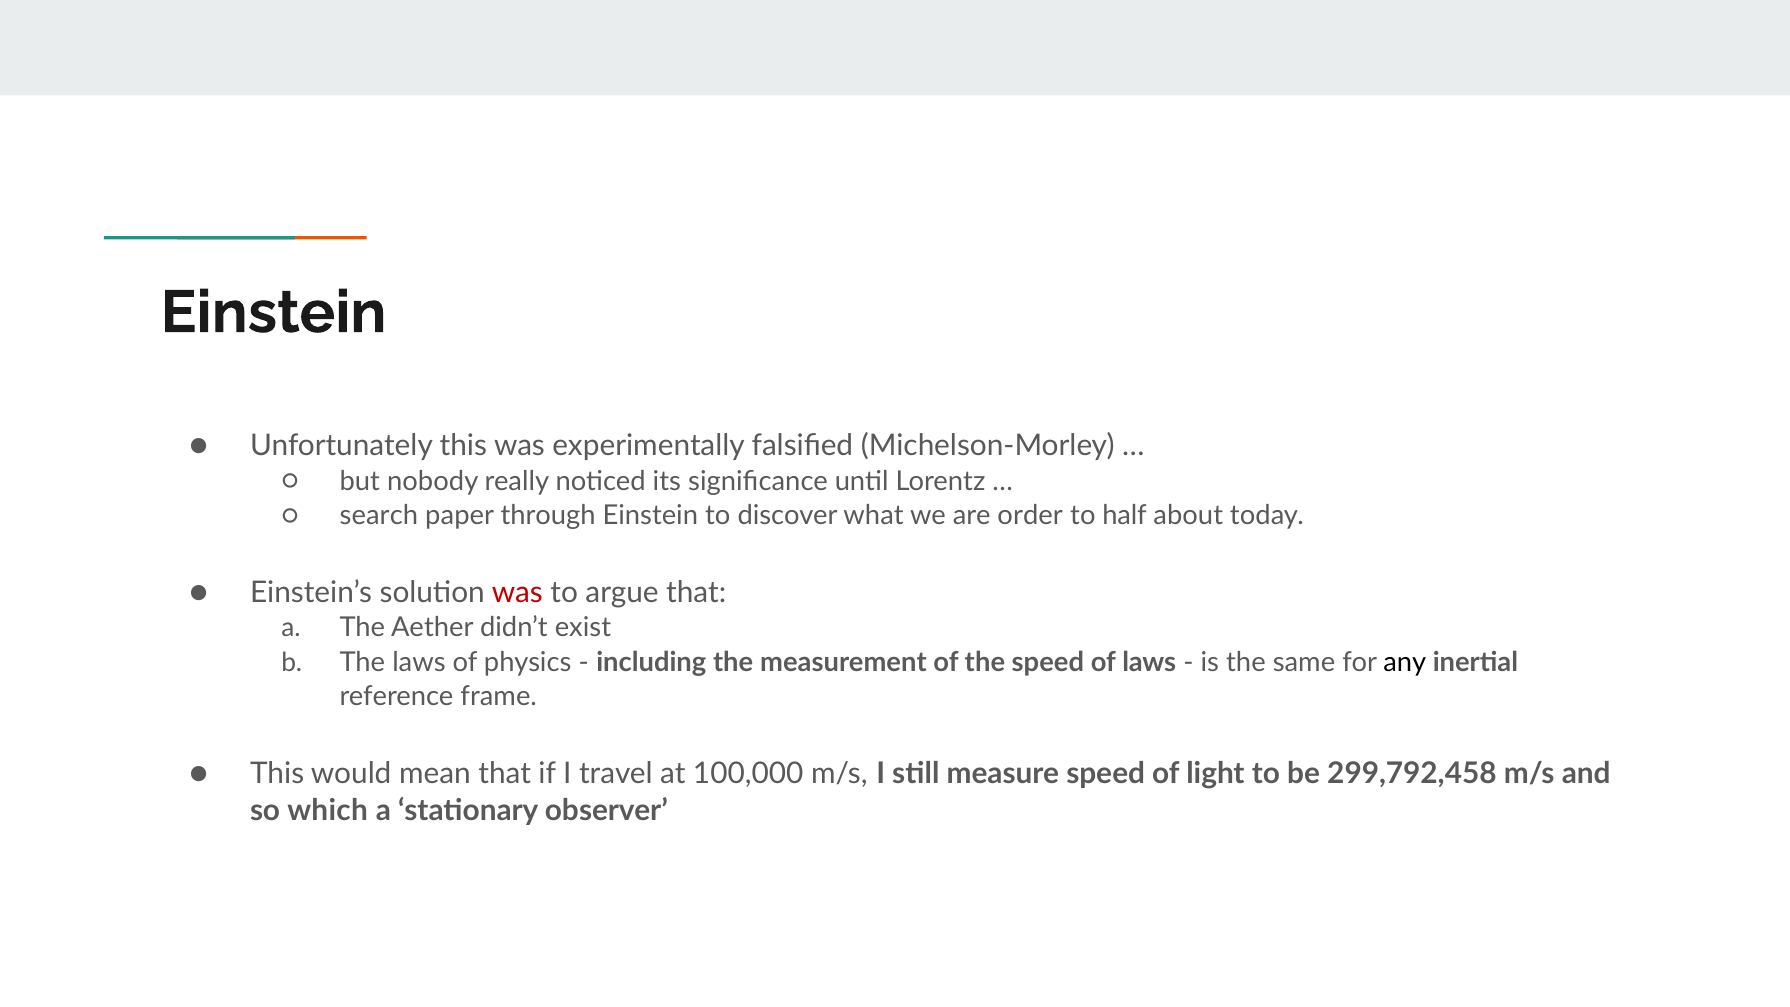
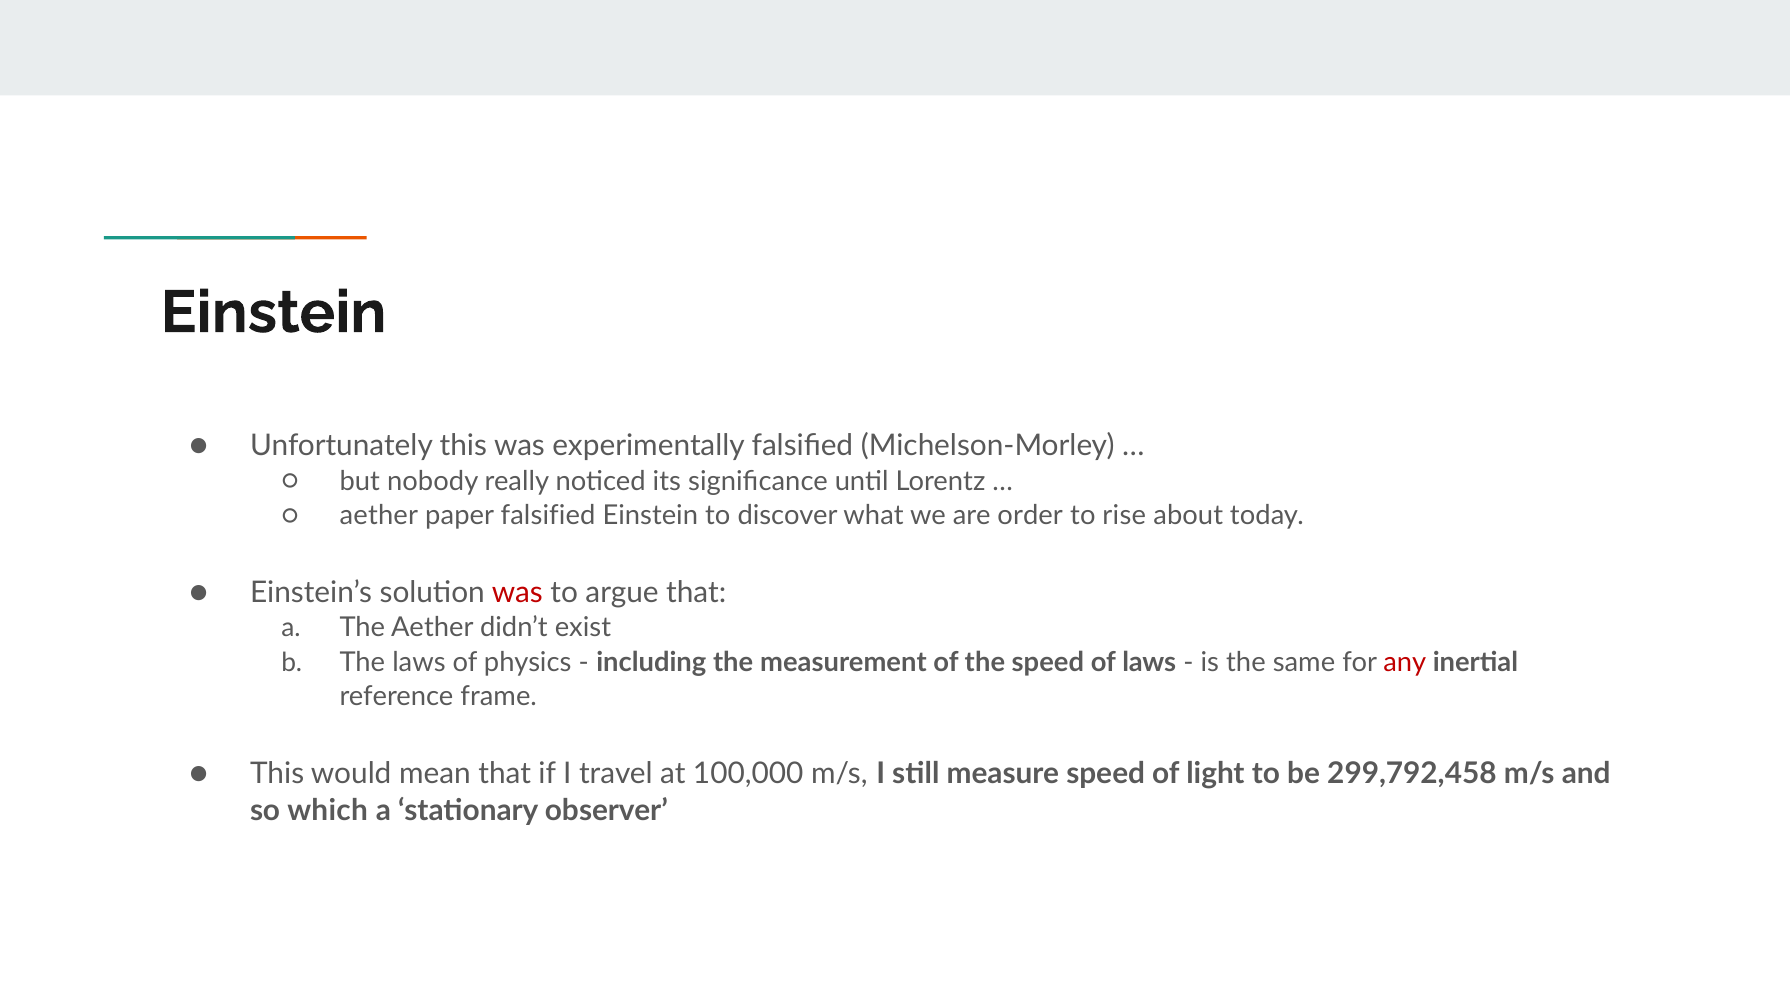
search at (379, 515): search -> aether
paper through: through -> falsified
half: half -> rise
any colour: black -> red
